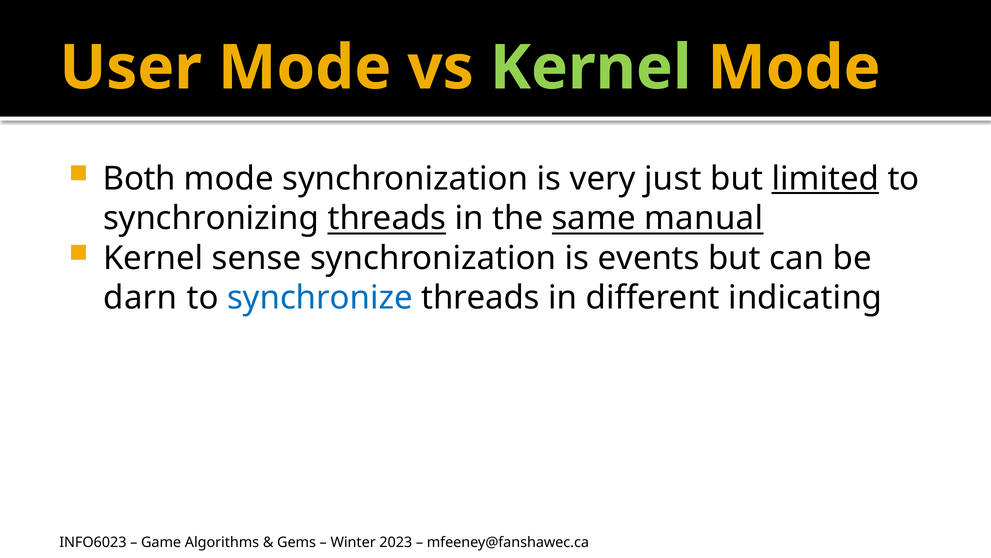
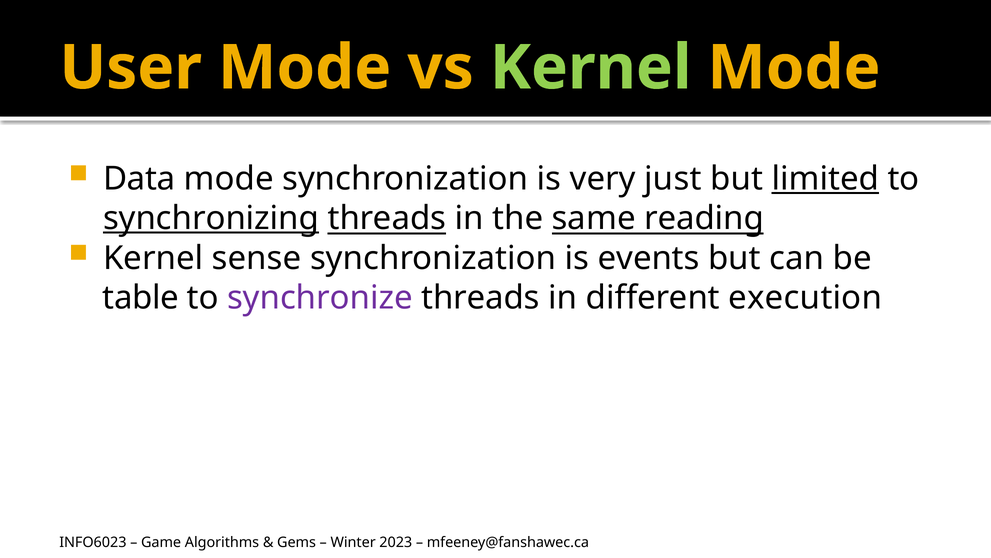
Both: Both -> Data
synchronizing underline: none -> present
manual: manual -> reading
darn: darn -> table
synchronize colour: blue -> purple
indicating: indicating -> execution
